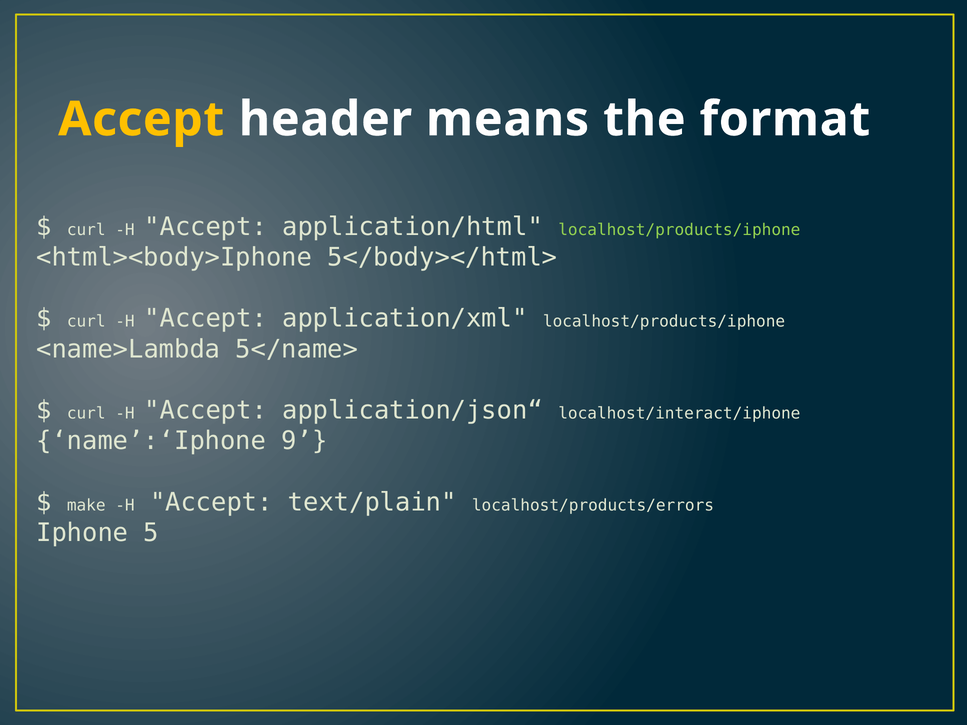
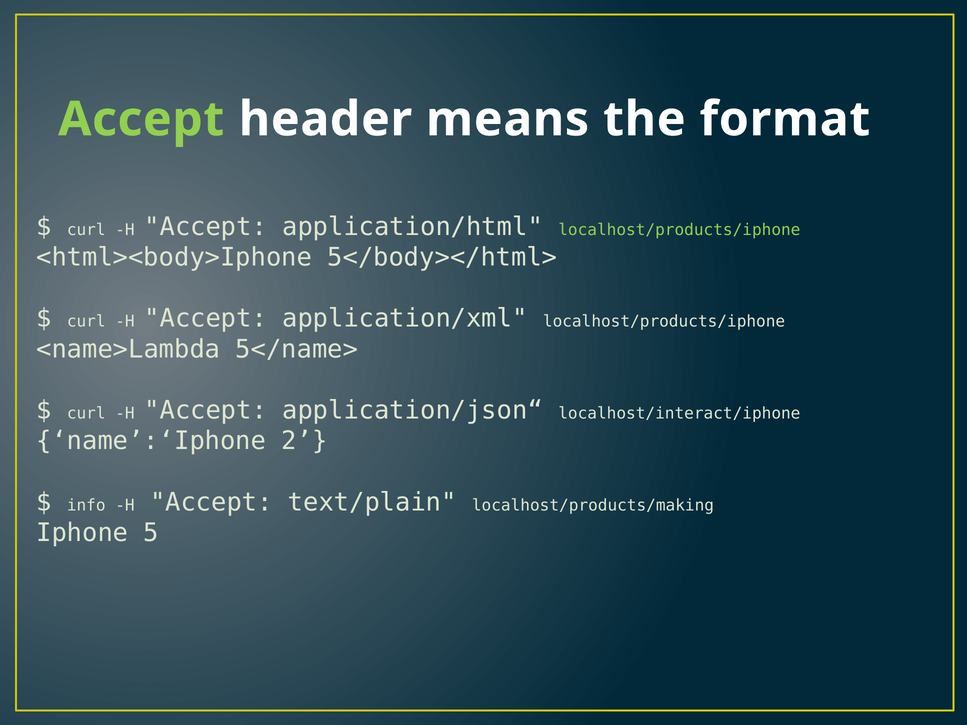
Accept at (141, 119) colour: yellow -> light green
9: 9 -> 2
make: make -> info
localhost/products/errors: localhost/products/errors -> localhost/products/making
